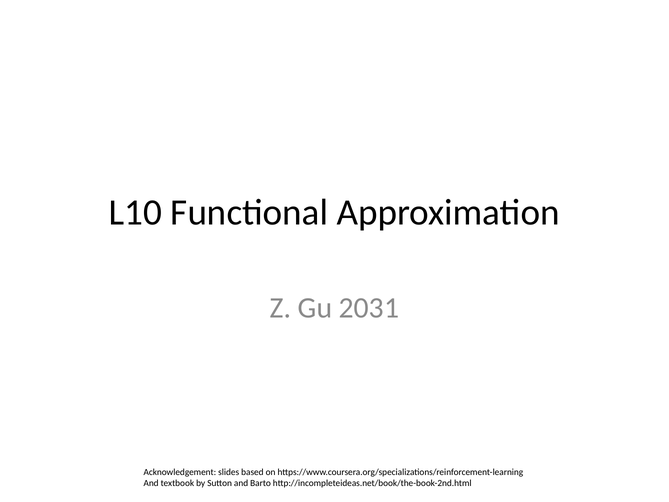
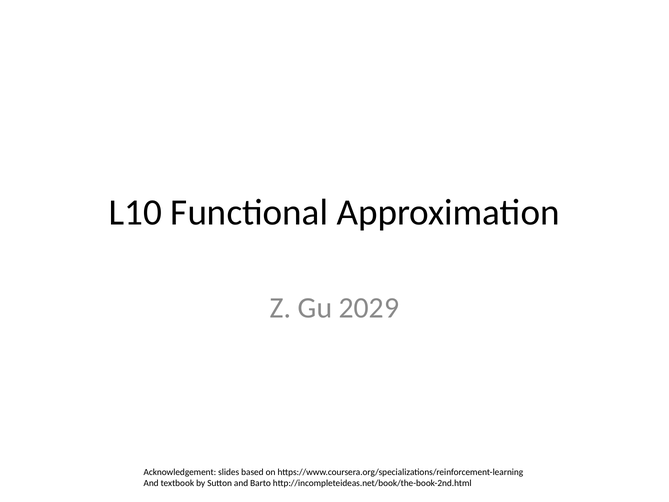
2031: 2031 -> 2029
